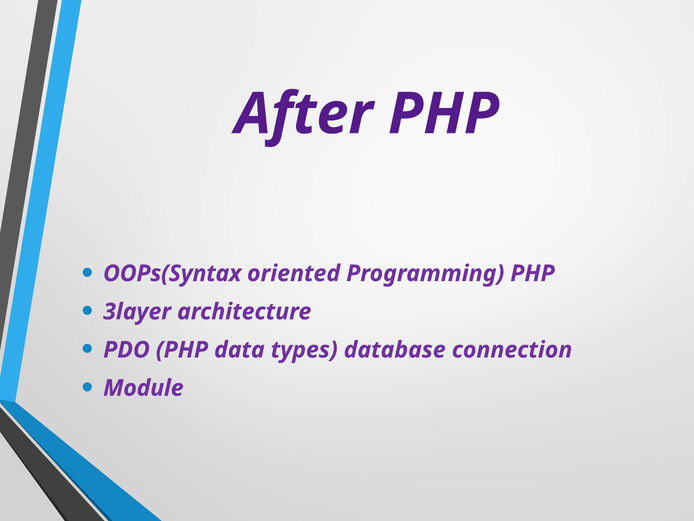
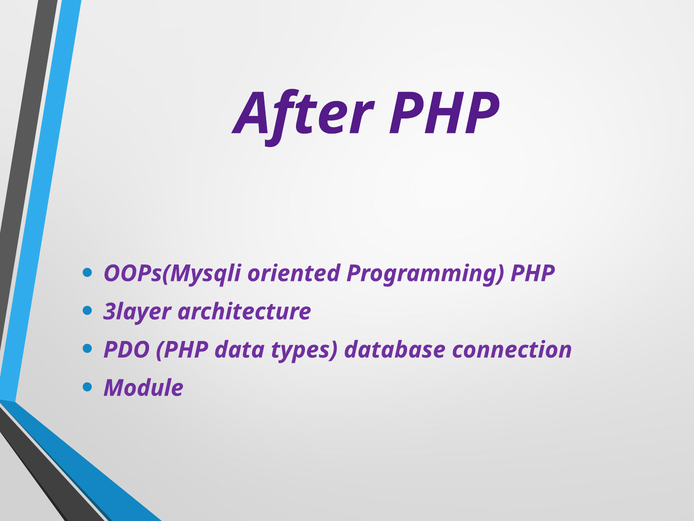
OOPs(Syntax: OOPs(Syntax -> OOPs(Mysqli
